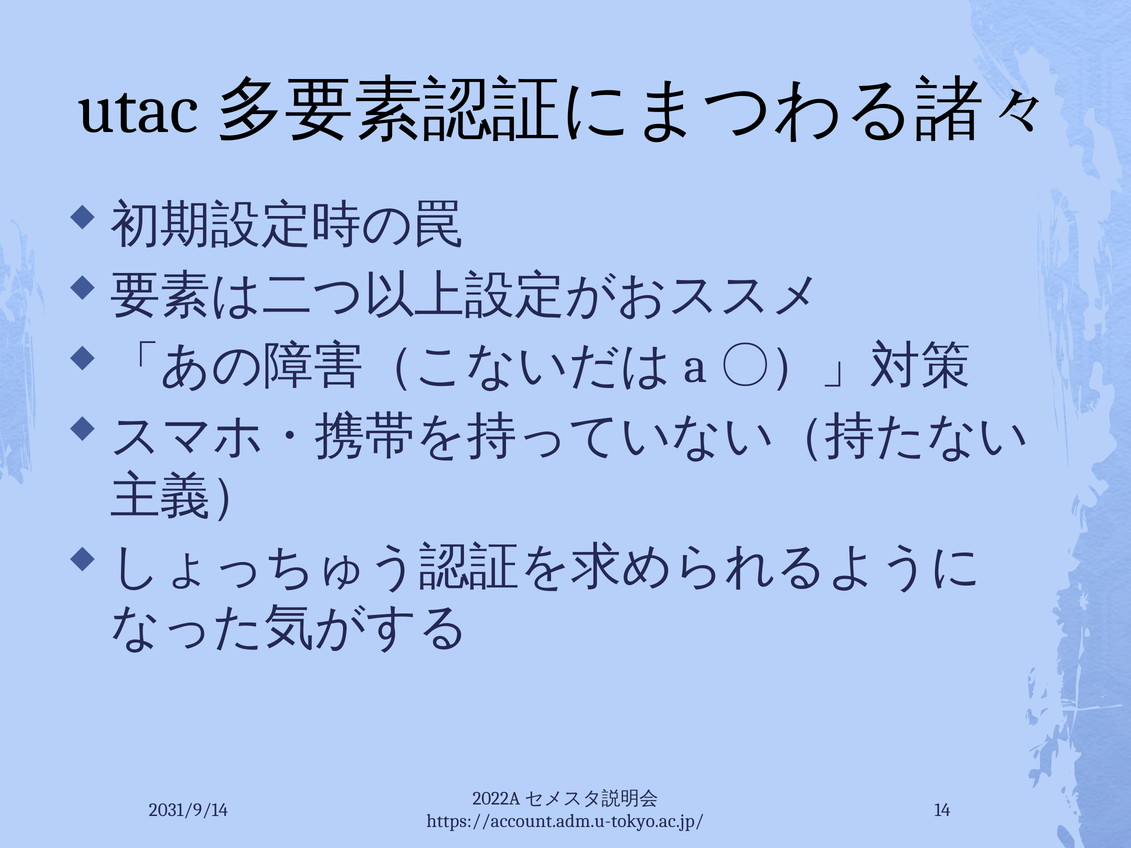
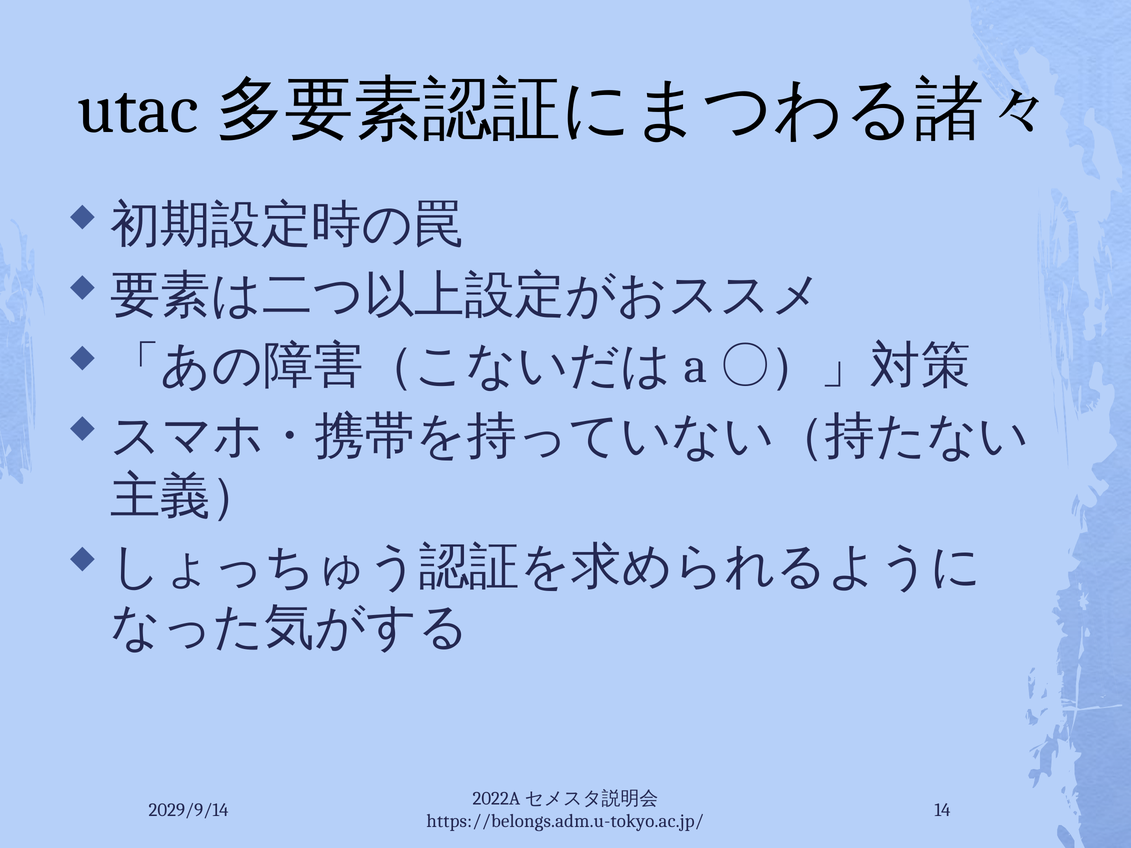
2031/9/14: 2031/9/14 -> 2029/9/14
https://account.adm.u-tokyo.ac.jp/: https://account.adm.u-tokyo.ac.jp/ -> https://belongs.adm.u-tokyo.ac.jp/
